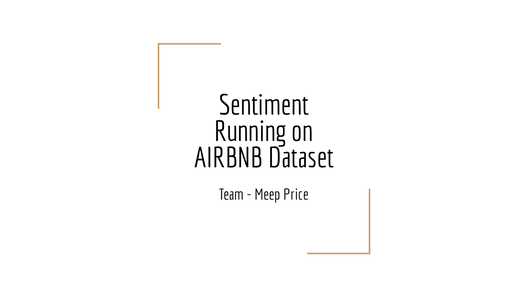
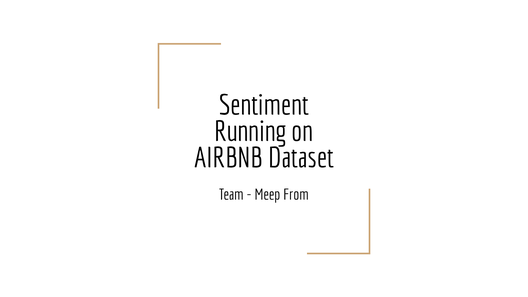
Price: Price -> From
